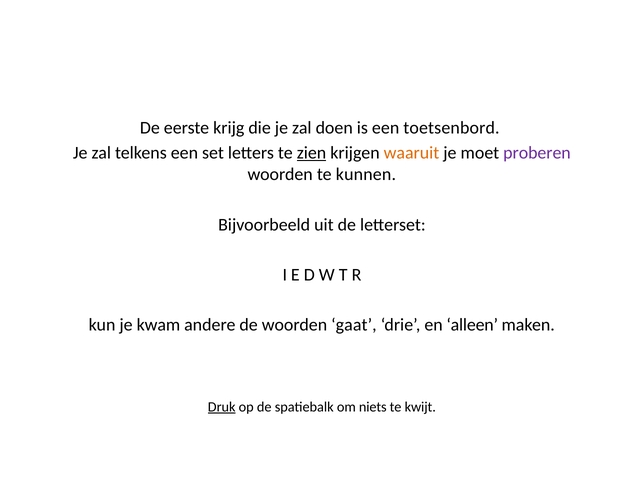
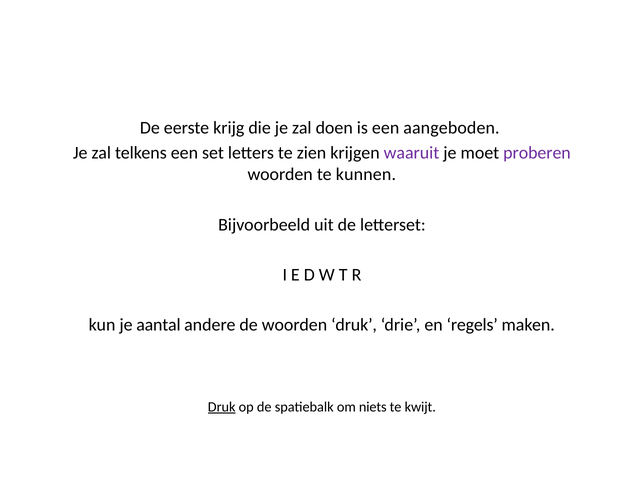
toetsenbord: toetsenbord -> aangeboden
zien underline: present -> none
waaruit colour: orange -> purple
kwam: kwam -> aantal
woorden gaat: gaat -> druk
alleen: alleen -> regels
